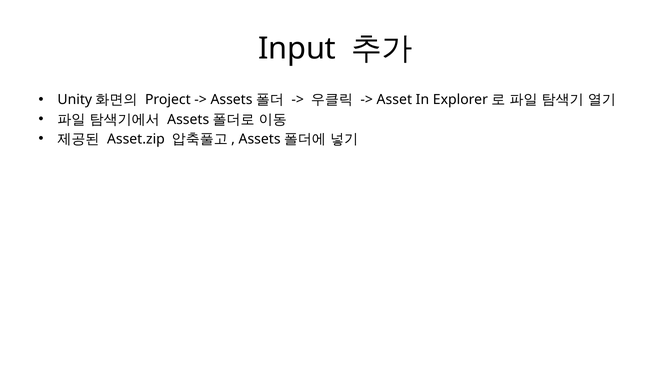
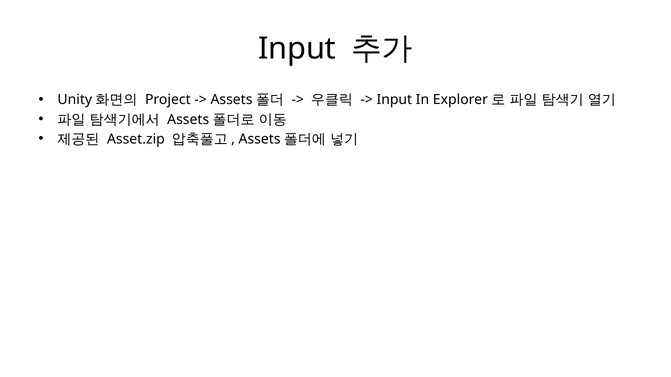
Asset at (394, 100): Asset -> Input
